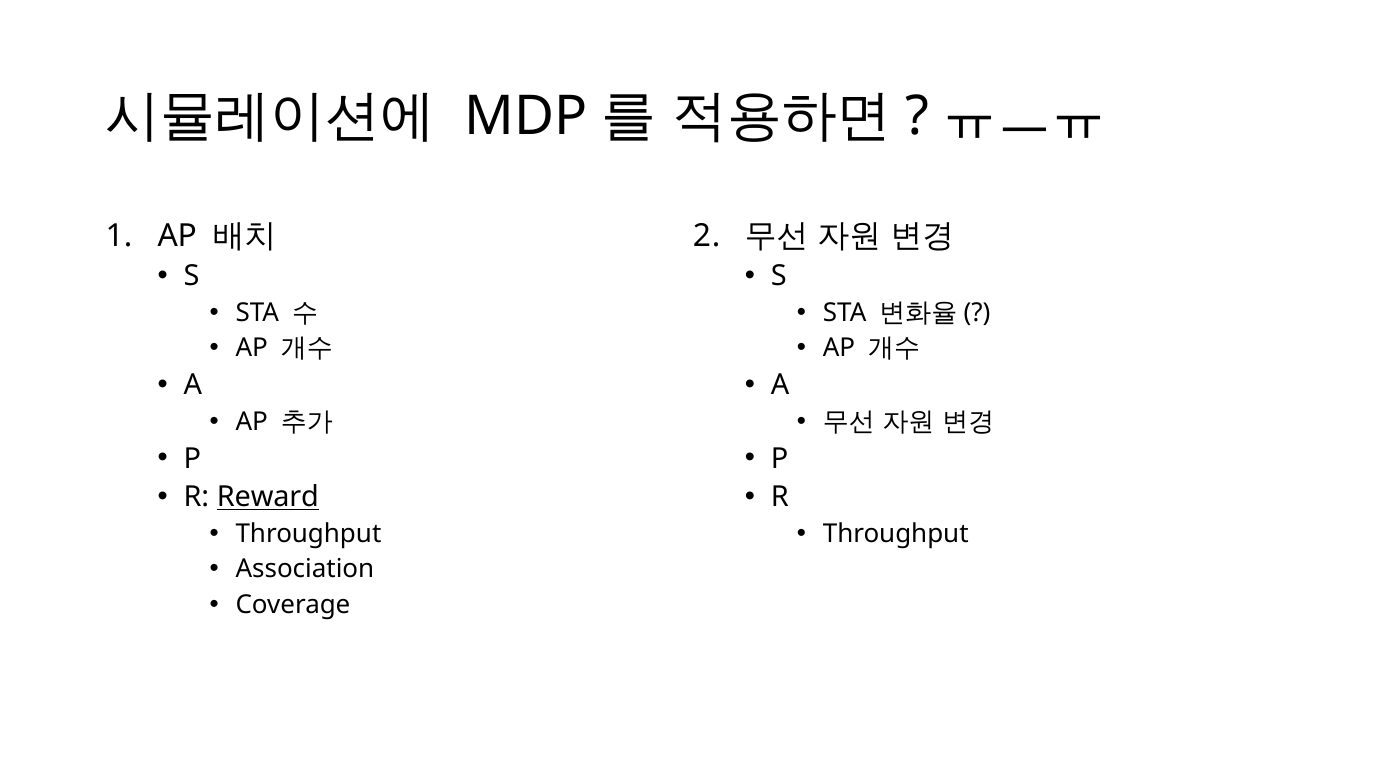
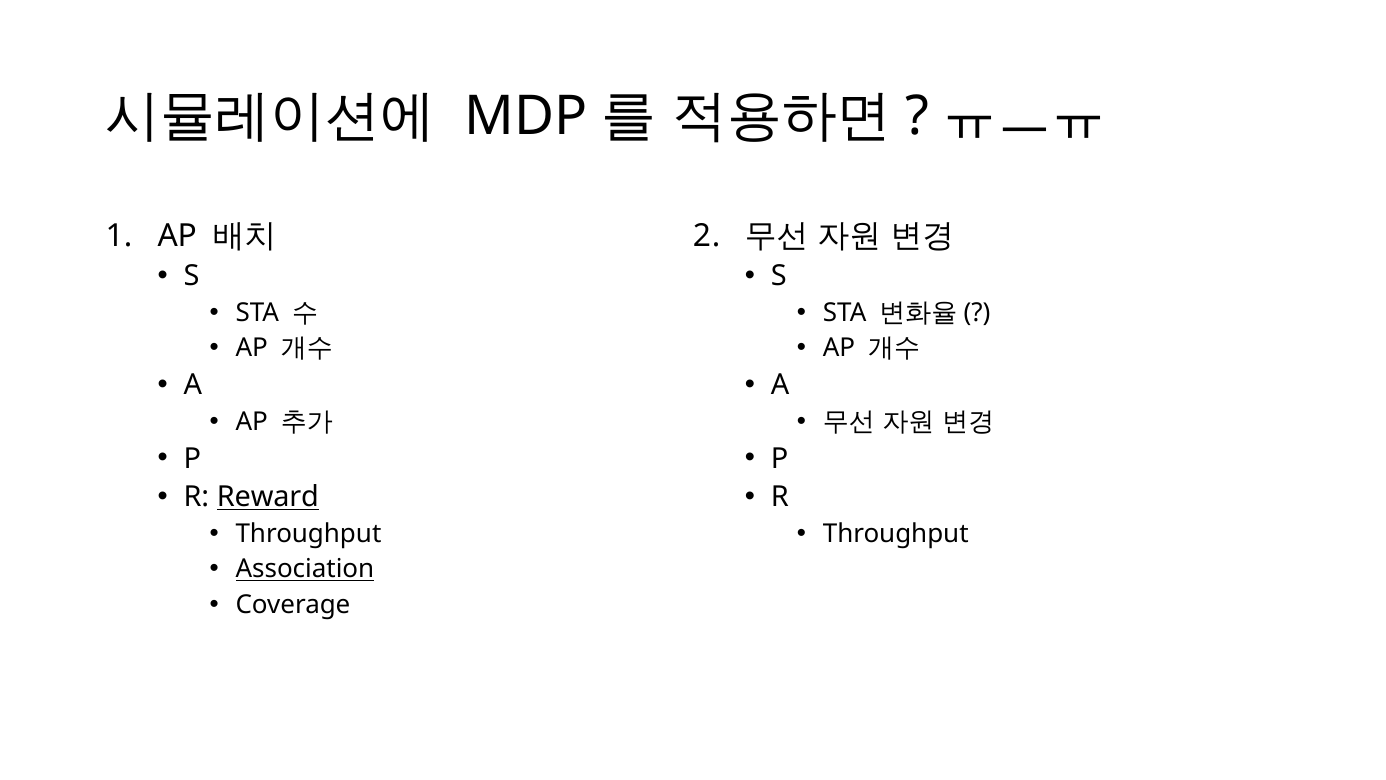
Association underline: none -> present
